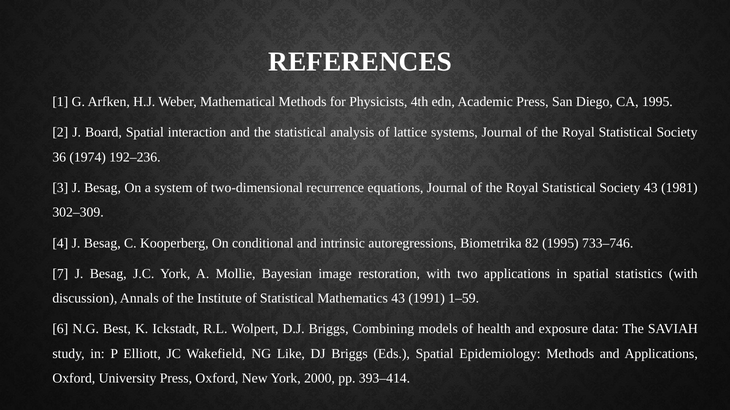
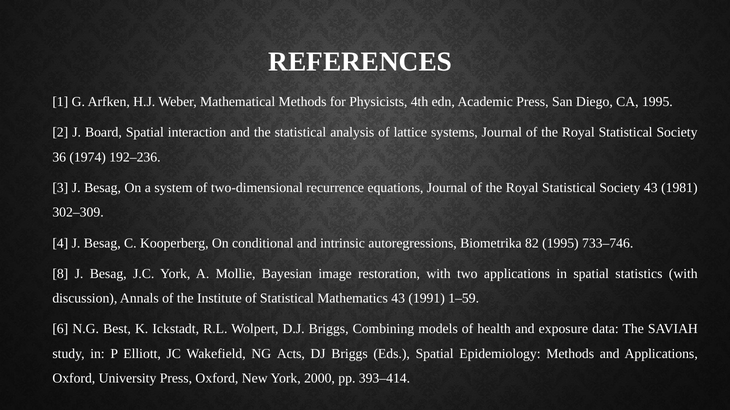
7: 7 -> 8
Like: Like -> Acts
